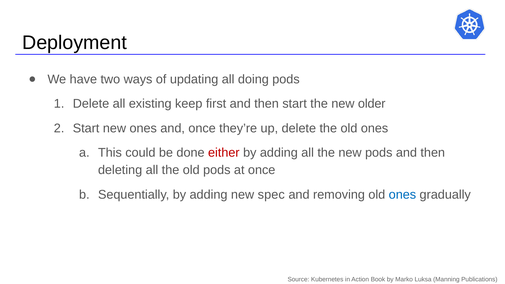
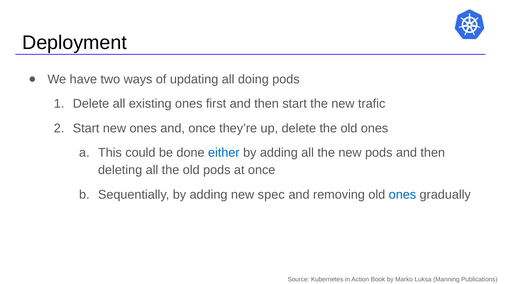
existing keep: keep -> ones
older: older -> trafic
either colour: red -> blue
